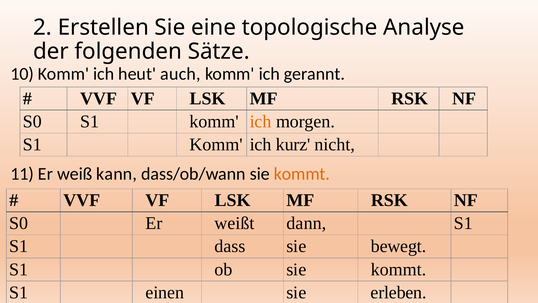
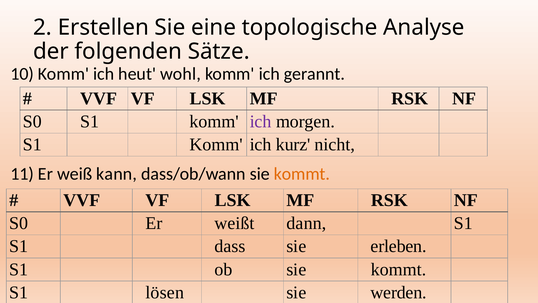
auch: auch -> wohl
ich at (261, 121) colour: orange -> purple
bewegt: bewegt -> erleben
einen: einen -> lösen
erleben: erleben -> werden
